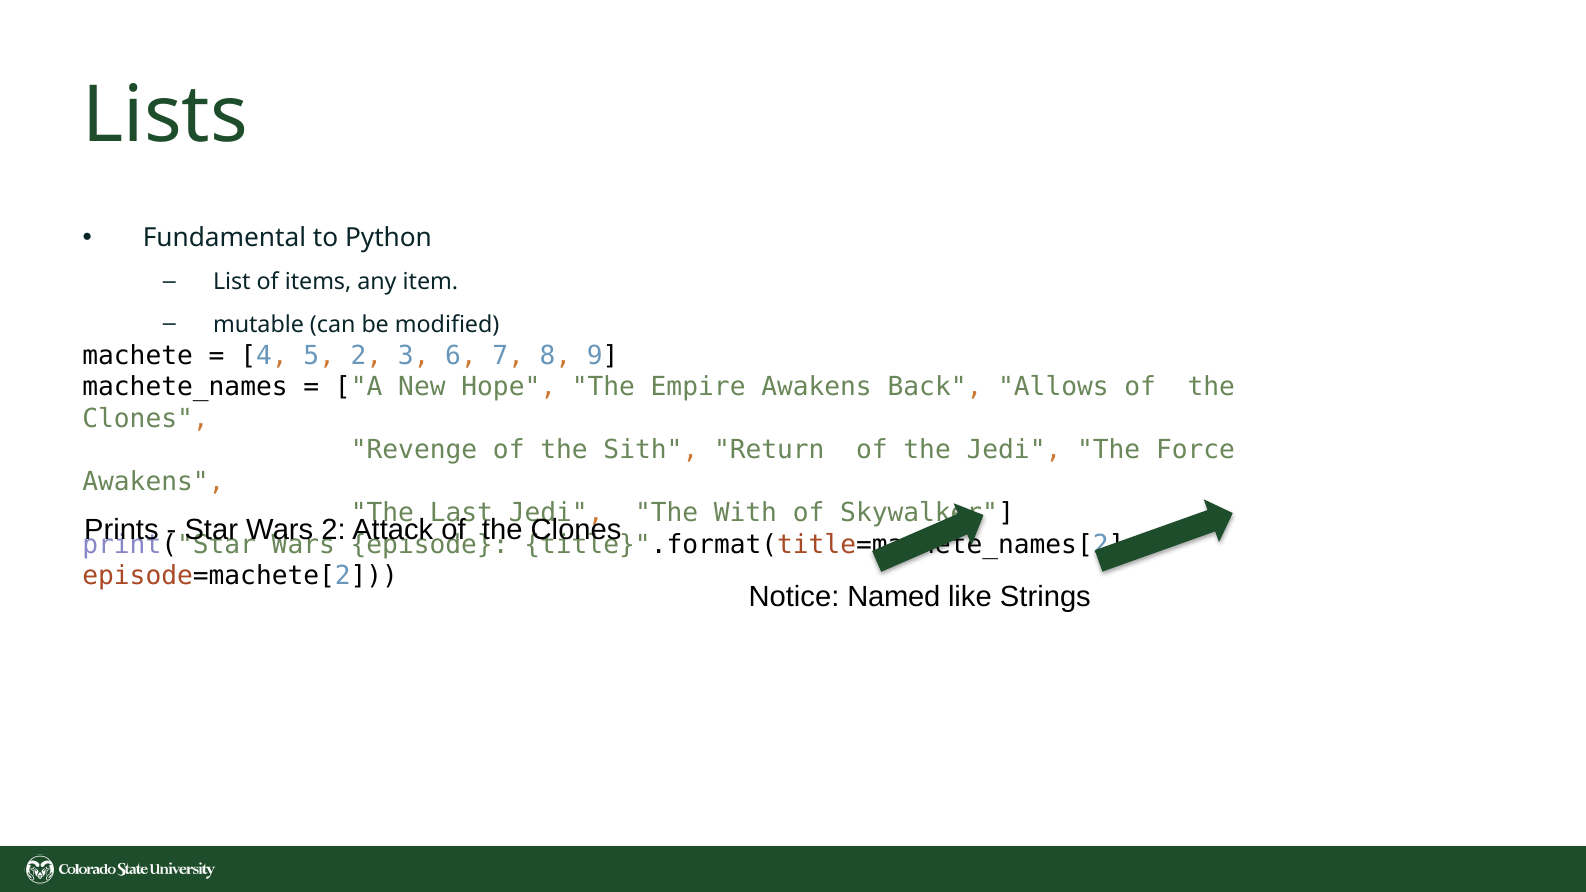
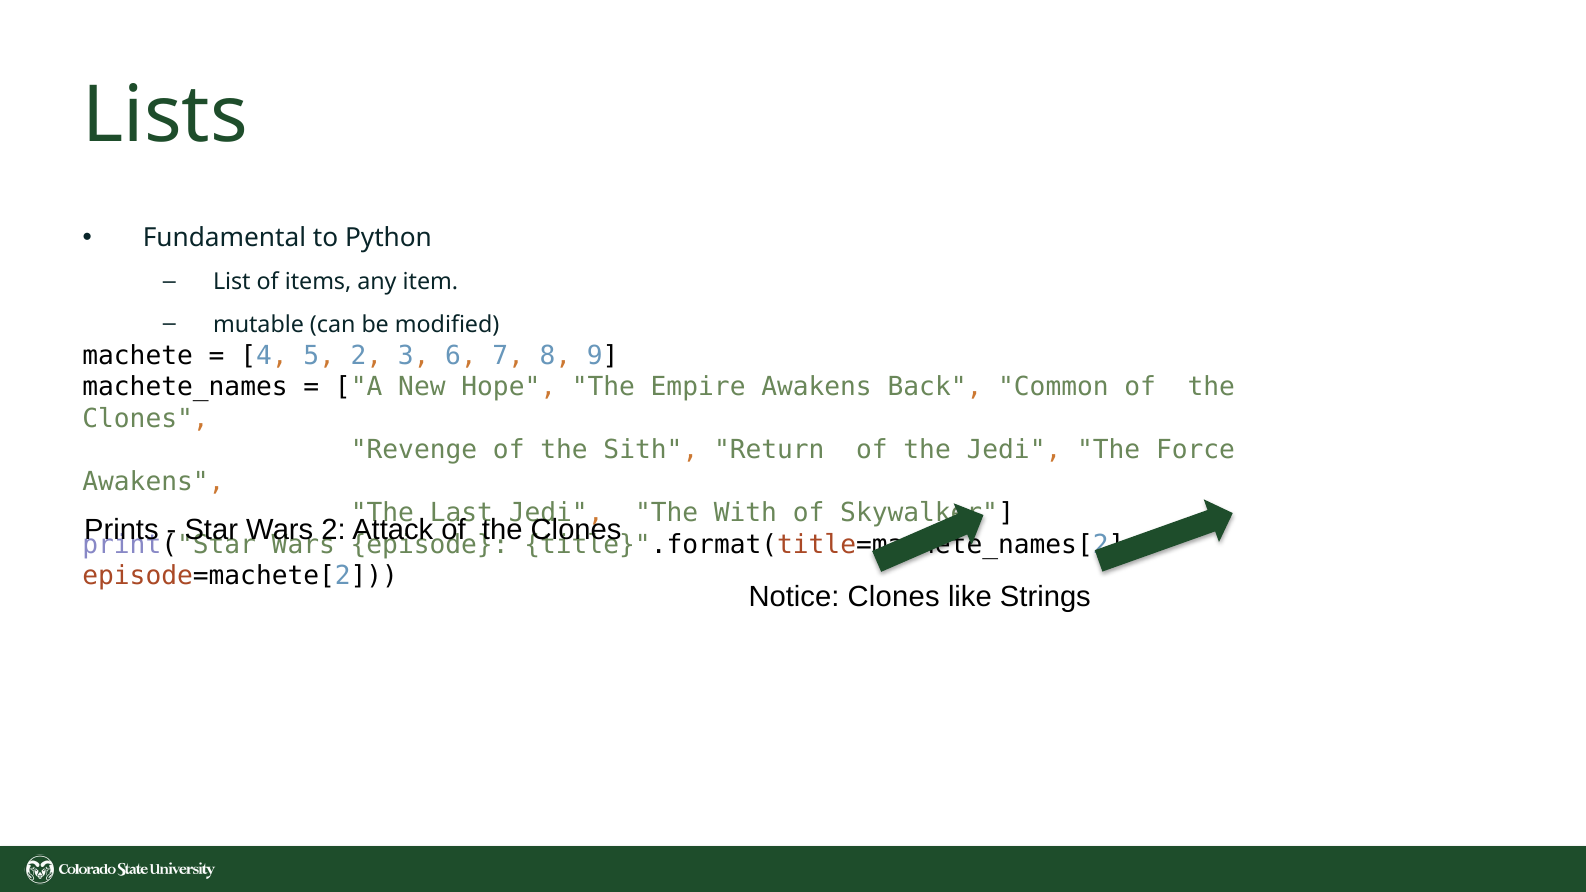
Allows: Allows -> Common
Notice Named: Named -> Clones
